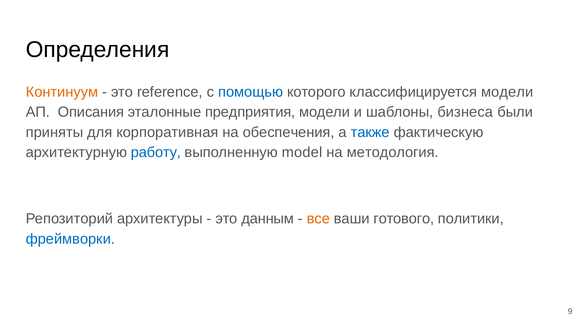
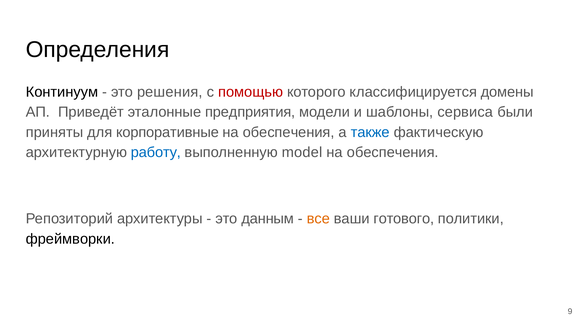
Континуум colour: orange -> black
reference: reference -> решения
помощью colour: blue -> red
классифицируется модели: модели -> домены
Описания: Описания -> Приведёт
бизнеса: бизнеса -> сервиса
корпоративная: корпоративная -> корпоративные
методология at (393, 153): методология -> обеспечения
фреймворки colour: blue -> black
